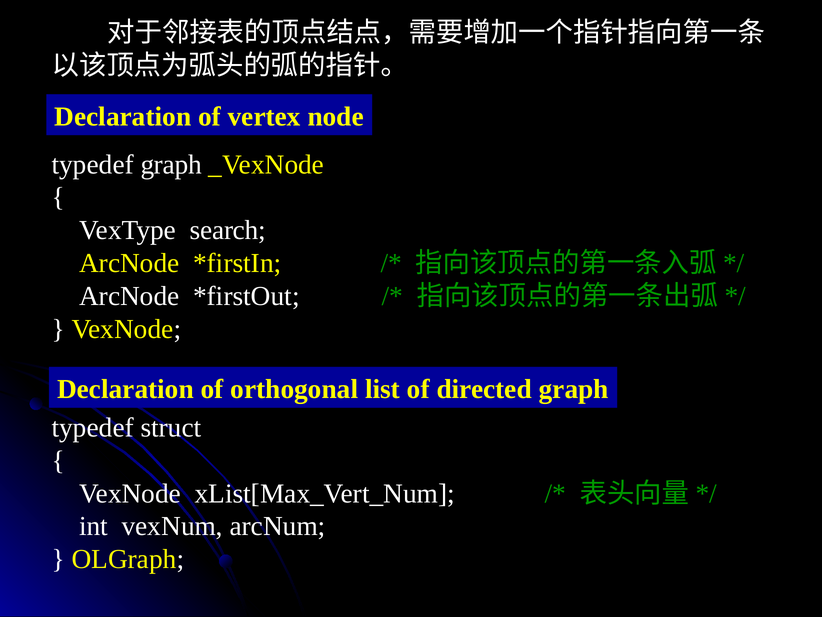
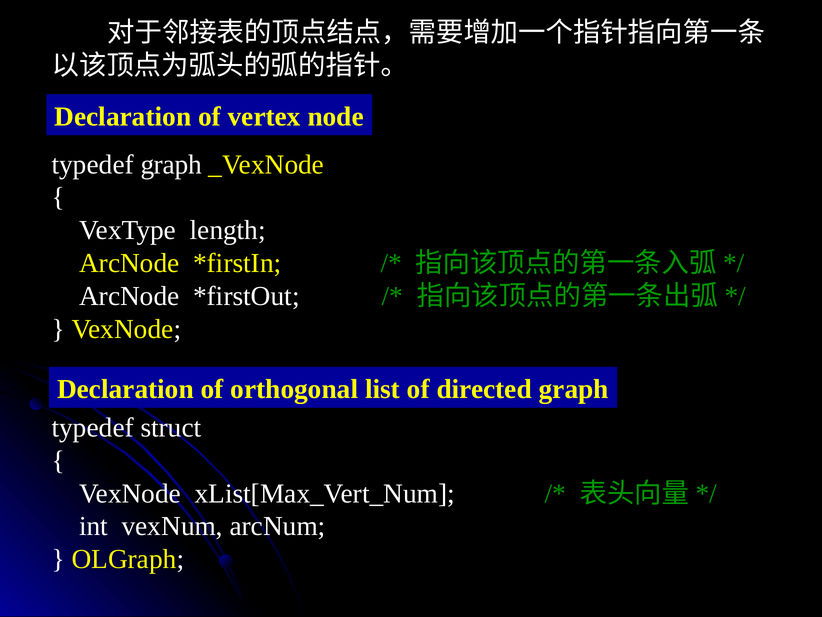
search: search -> length
